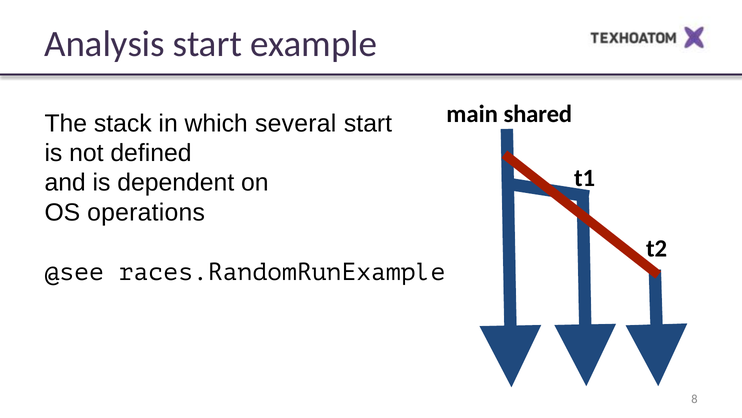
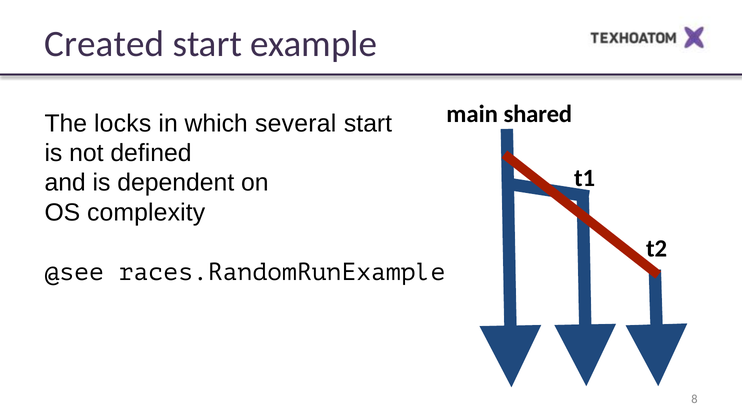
Analysis: Analysis -> Created
stack: stack -> locks
operations: operations -> complexity
